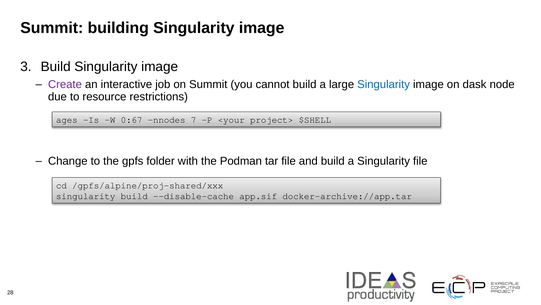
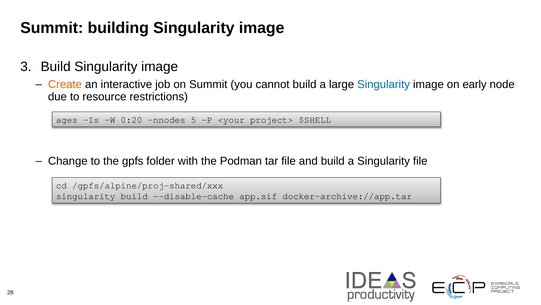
Create colour: purple -> orange
dask: dask -> early
0:67: 0:67 -> 0:20
7: 7 -> 5
